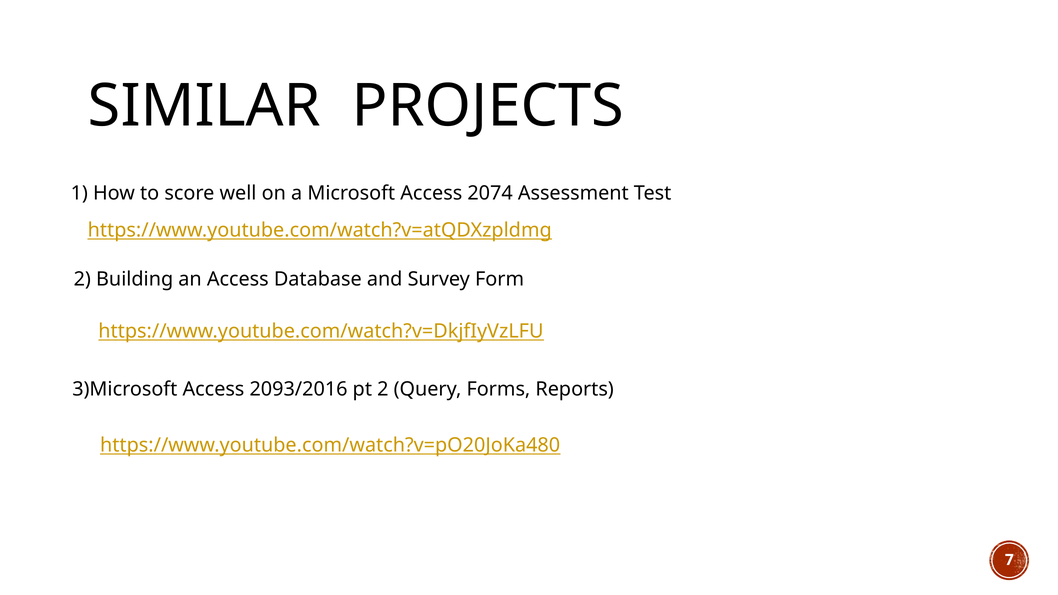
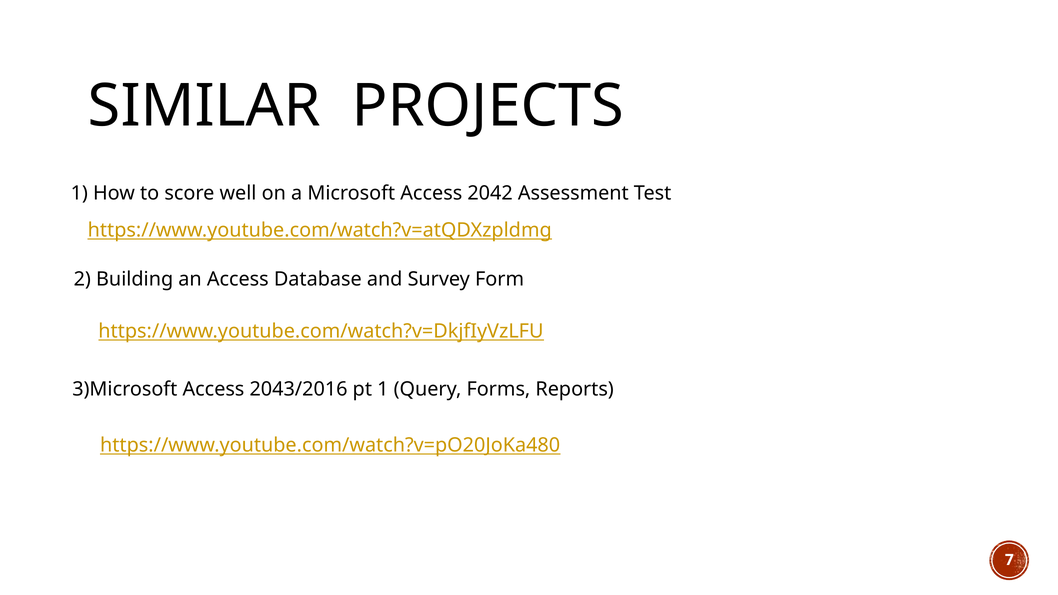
2074: 2074 -> 2042
2093/2016: 2093/2016 -> 2043/2016
pt 2: 2 -> 1
